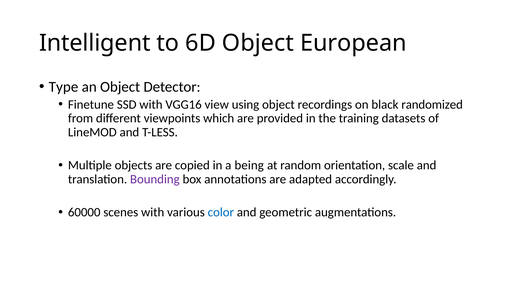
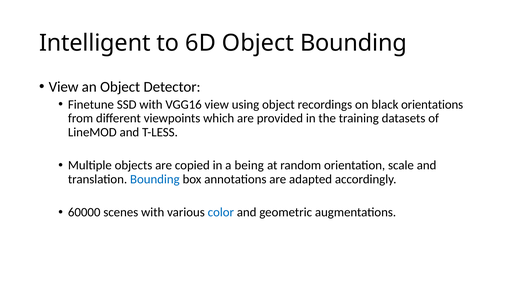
Object European: European -> Bounding
Type at (64, 87): Type -> View
randomized: randomized -> orientations
Bounding at (155, 179) colour: purple -> blue
